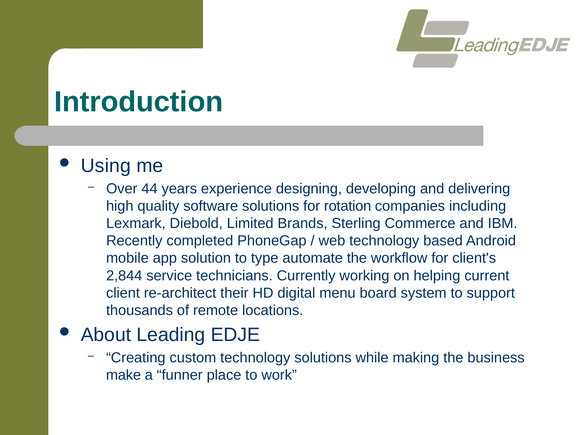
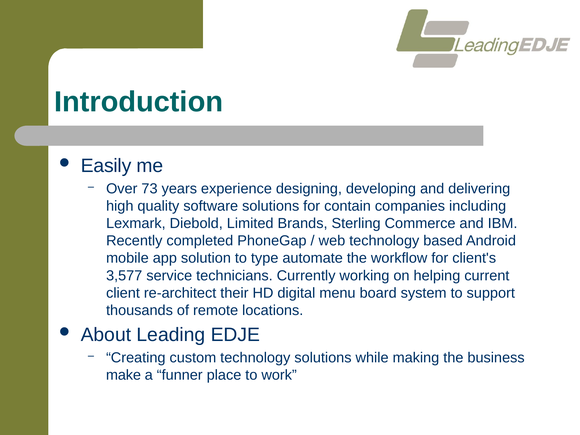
Using: Using -> Easily
44: 44 -> 73
rotation: rotation -> contain
2,844: 2,844 -> 3,577
